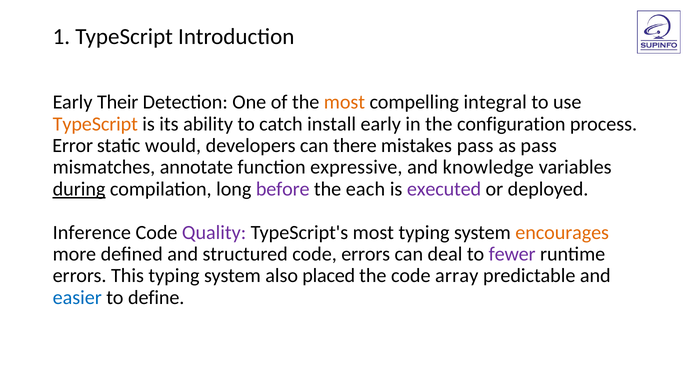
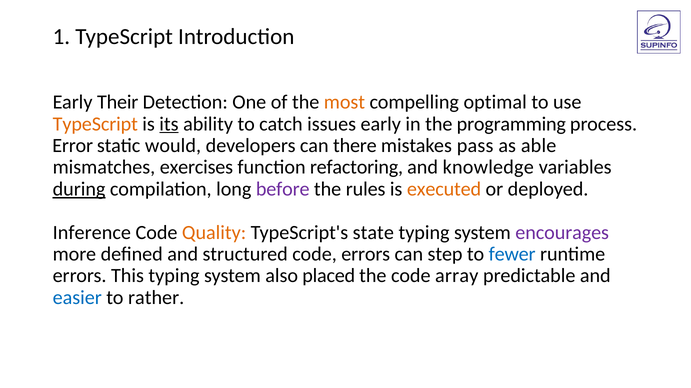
integral: integral -> optimal
its underline: none -> present
install: install -> issues
configuration: configuration -> programming
as pass: pass -> able
annotate: annotate -> exercises
expressive: expressive -> refactoring
each: each -> rules
executed colour: purple -> orange
Quality colour: purple -> orange
TypeScript's most: most -> state
encourages colour: orange -> purple
deal: deal -> step
fewer colour: purple -> blue
define: define -> rather
